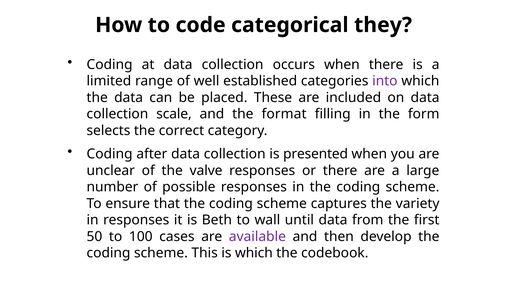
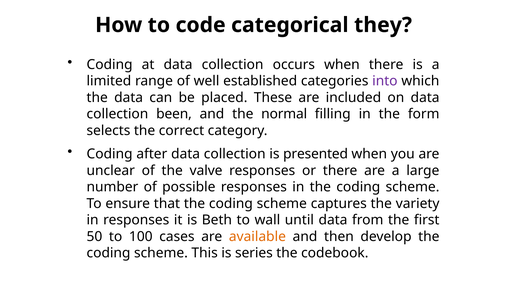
scale: scale -> been
format: format -> normal
available colour: purple -> orange
is which: which -> series
